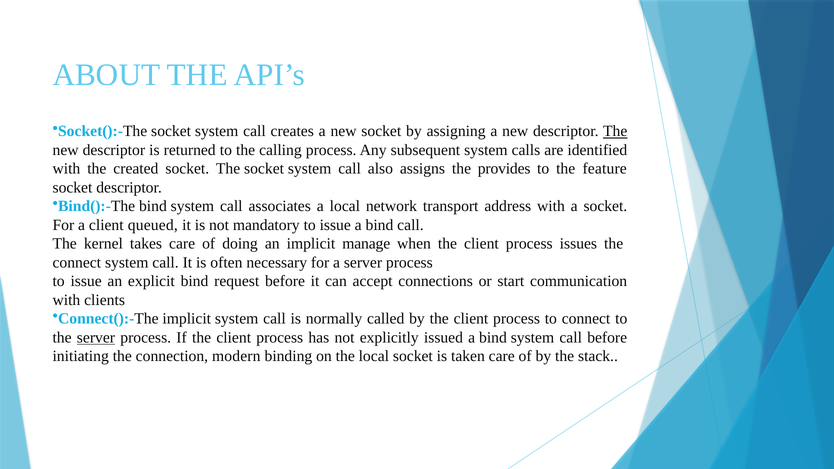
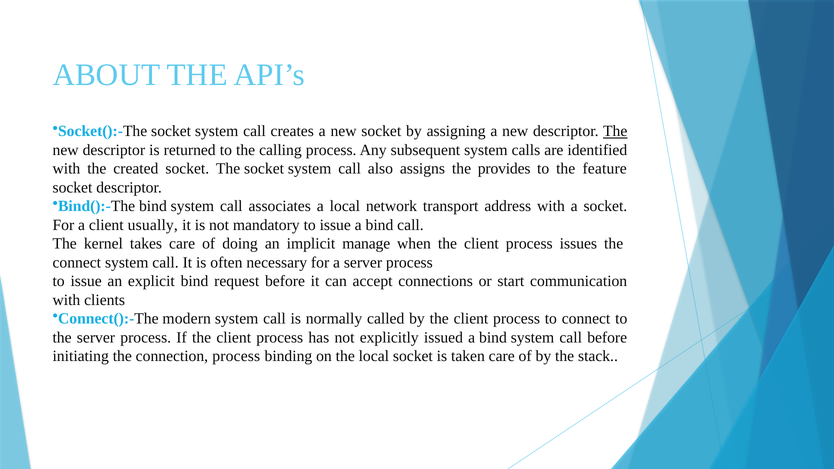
queued: queued -> usually
Connect():-The implicit: implicit -> modern
server at (96, 338) underline: present -> none
connection modern: modern -> process
